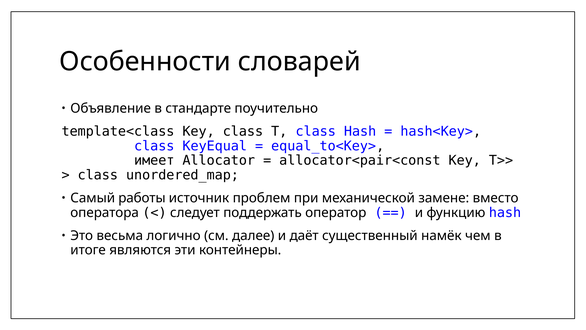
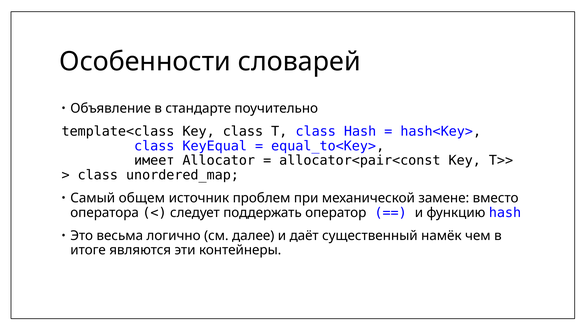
работы: работы -> общем
